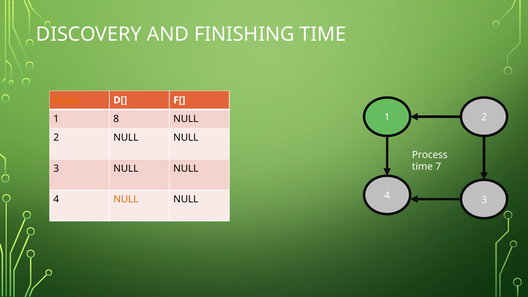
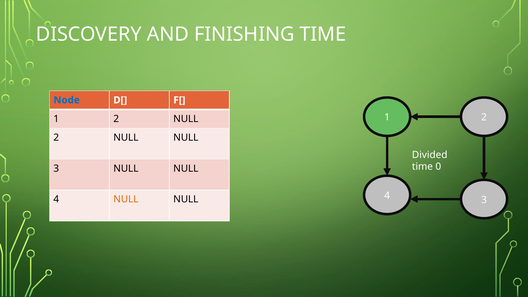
Node colour: orange -> blue
1 8: 8 -> 2
Process: Process -> Divided
7: 7 -> 0
